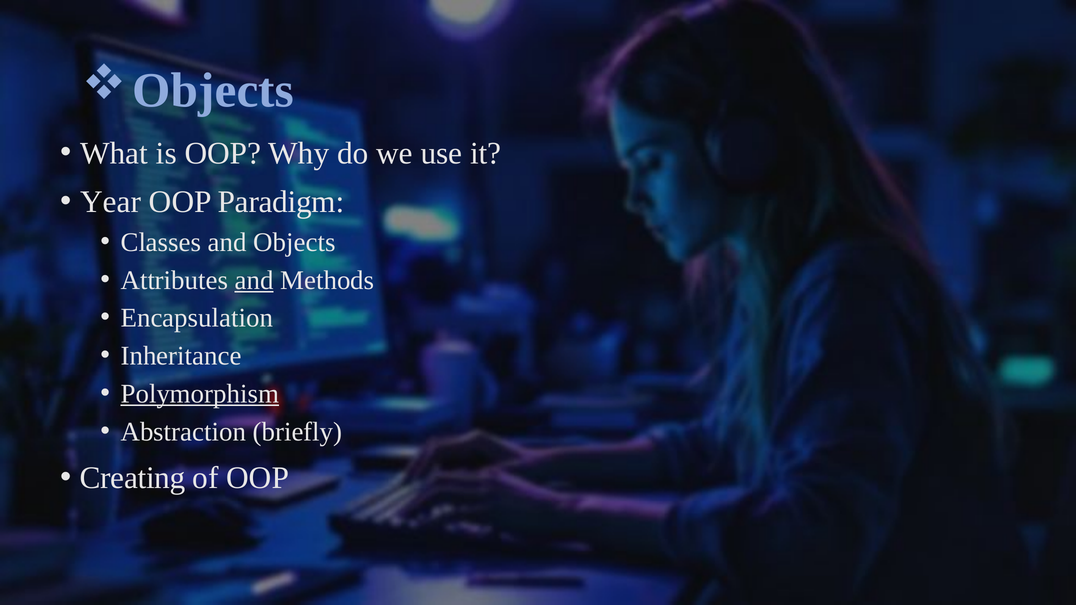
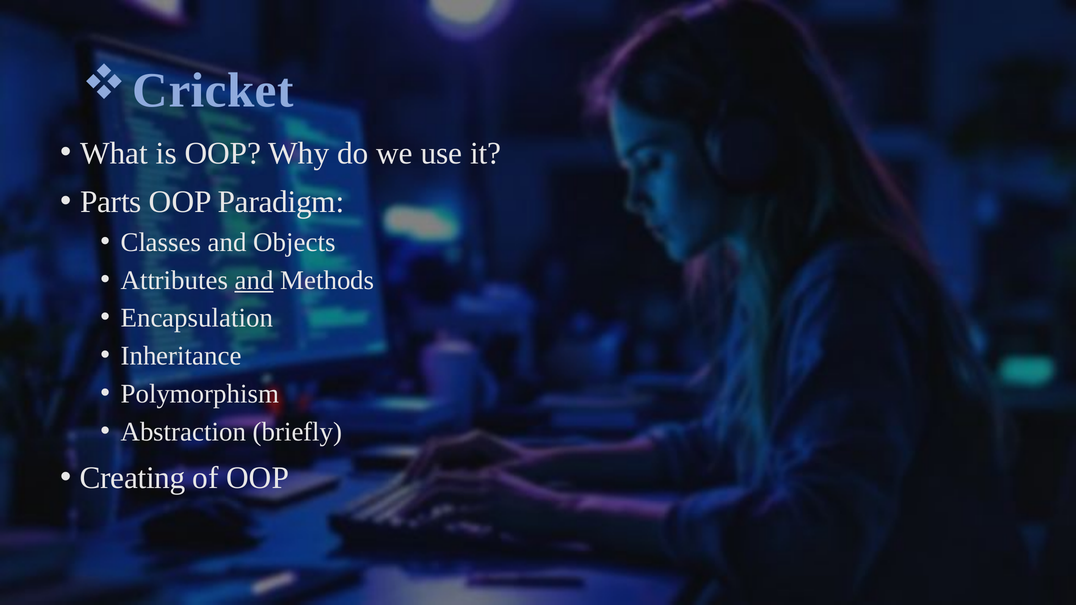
Objects at (213, 90): Objects -> Cricket
Year: Year -> Parts
Polymorphism underline: present -> none
